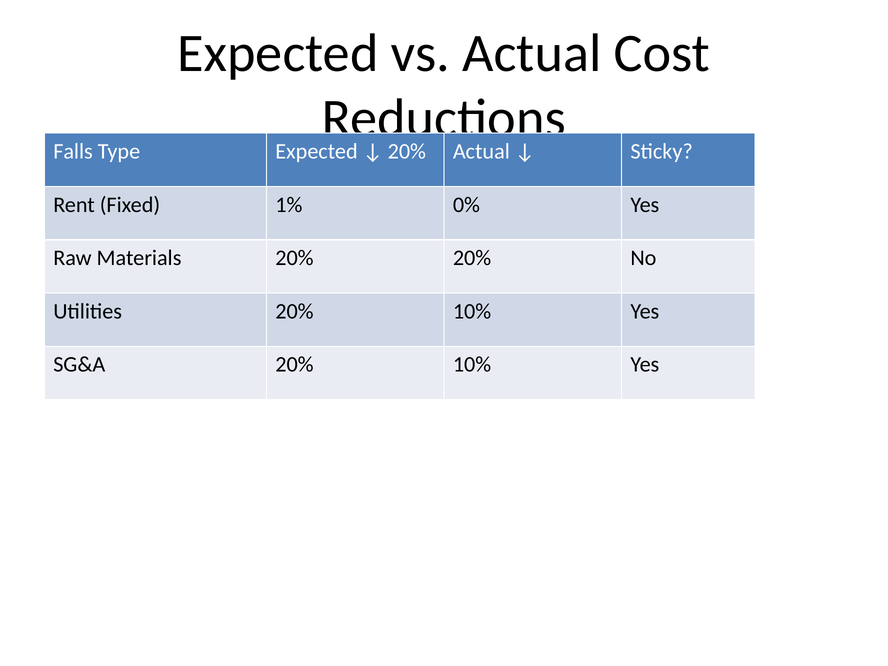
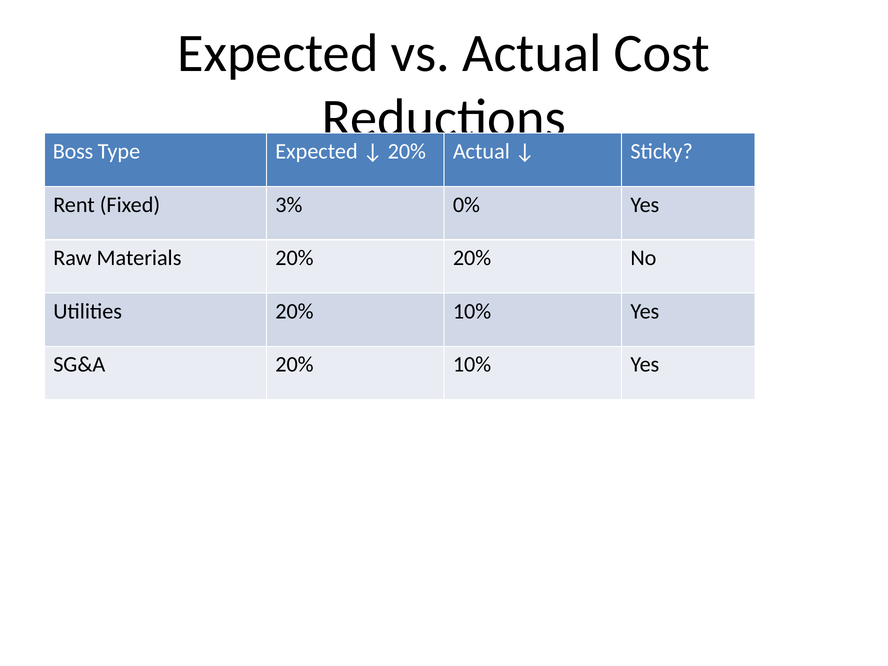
Falls: Falls -> Boss
1%: 1% -> 3%
